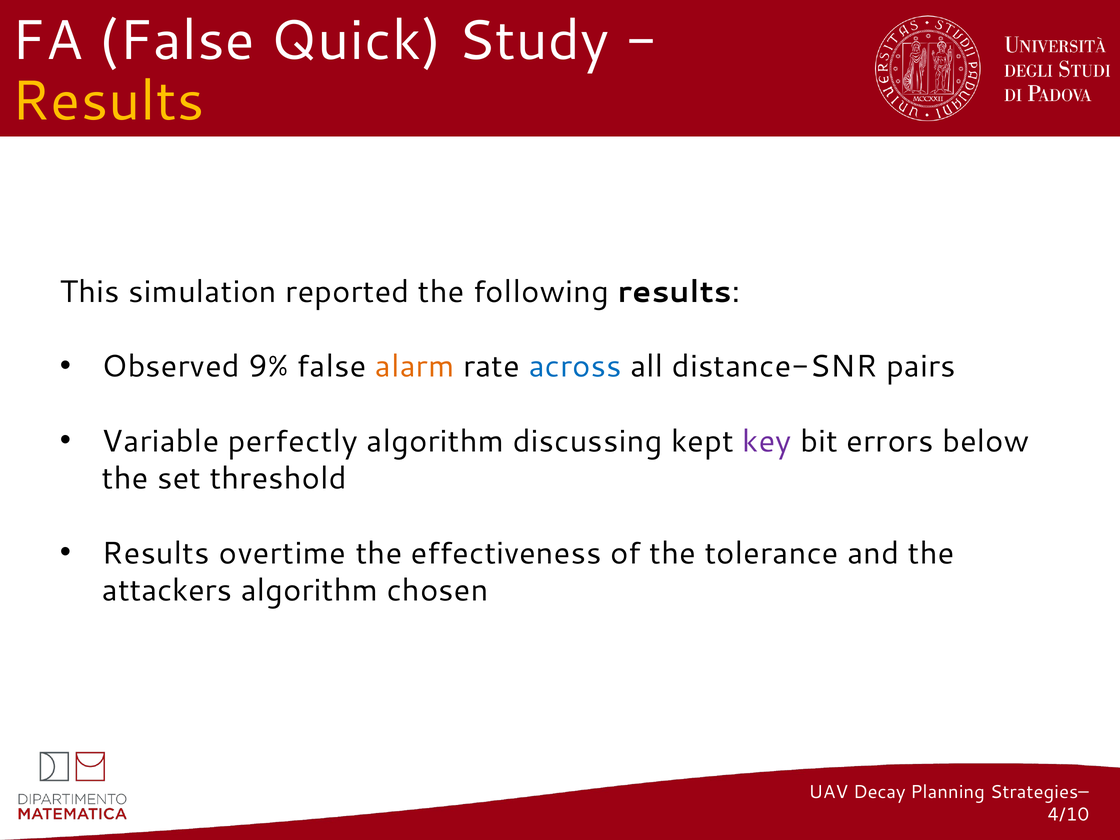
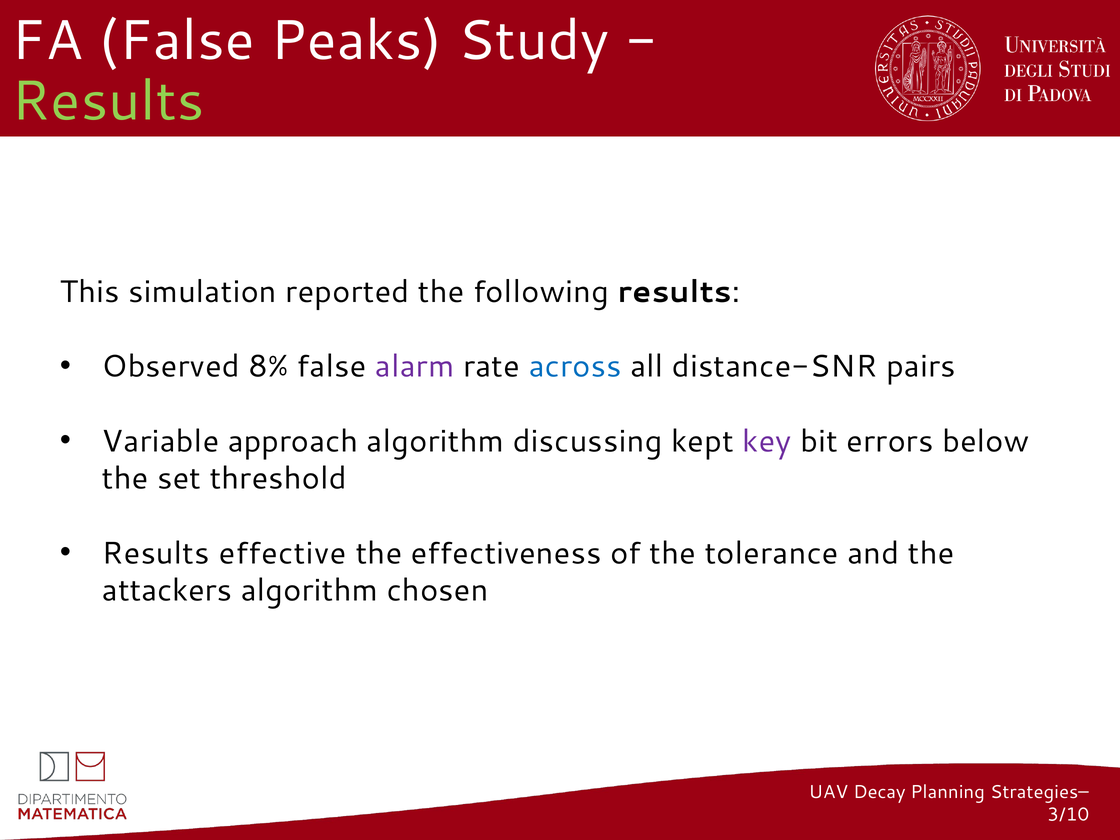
Quick: Quick -> Peaks
Results at (108, 101) colour: yellow -> light green
9%: 9% -> 8%
alarm colour: orange -> purple
perfectly: perfectly -> approach
overtime: overtime -> effective
4/10: 4/10 -> 3/10
